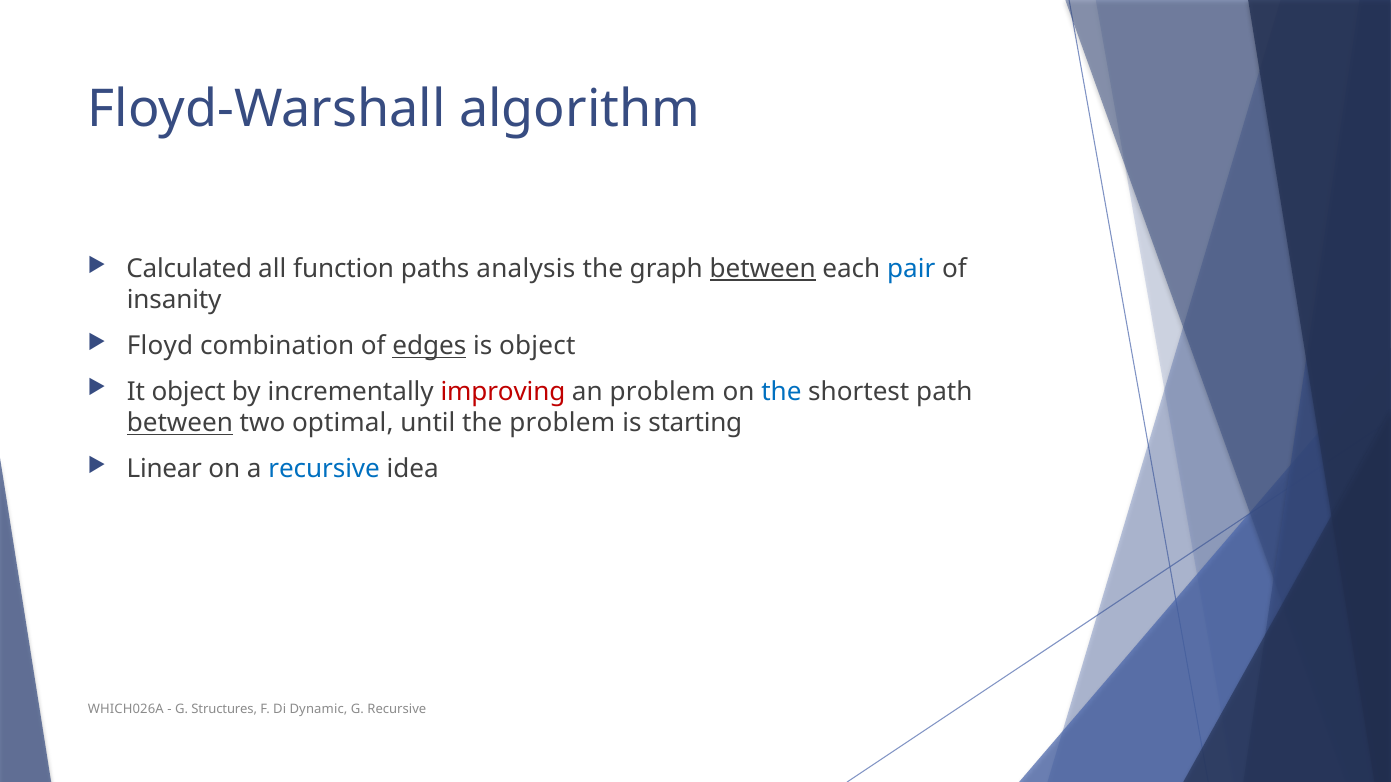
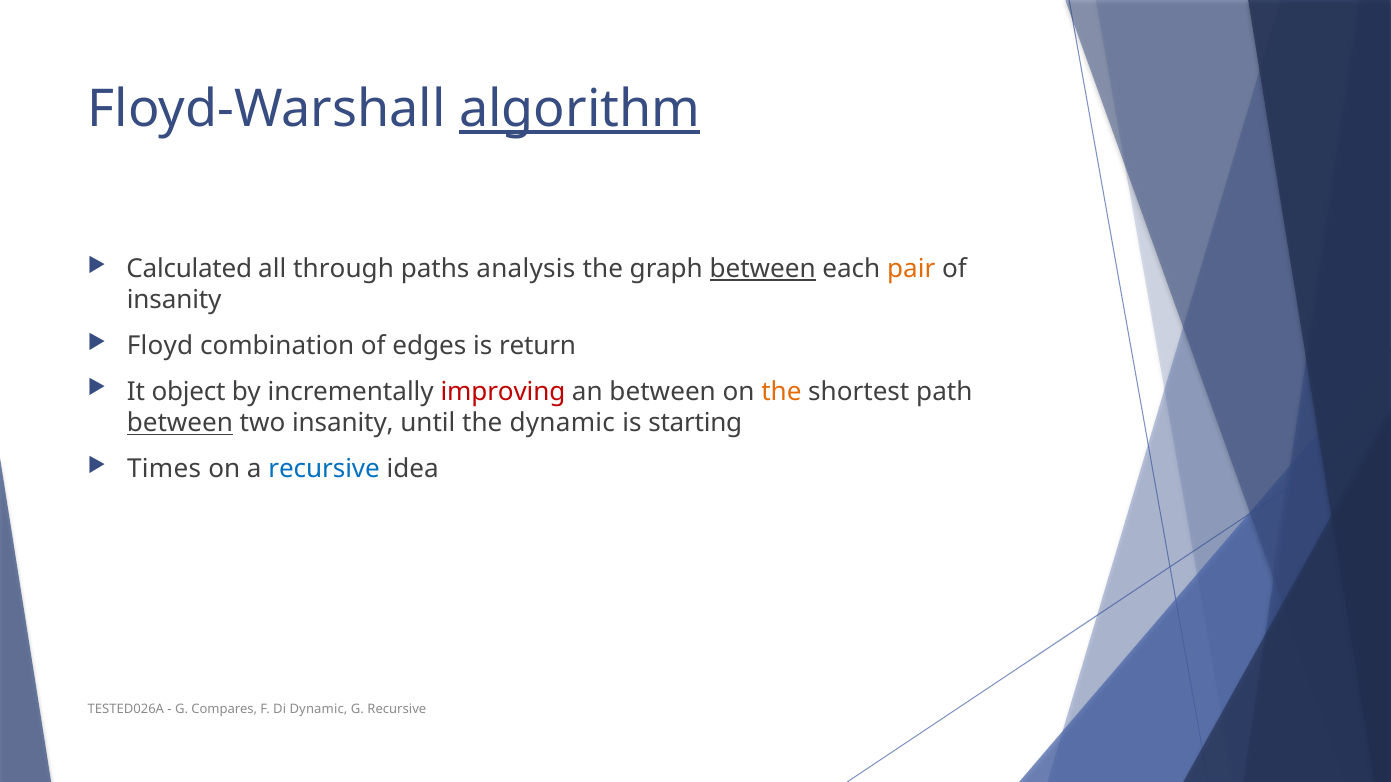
algorithm underline: none -> present
function: function -> through
pair colour: blue -> orange
edges underline: present -> none
is object: object -> return
an problem: problem -> between
the at (781, 392) colour: blue -> orange
two optimal: optimal -> insanity
the problem: problem -> dynamic
Linear: Linear -> Times
WHICH026A: WHICH026A -> TESTED026A
Structures: Structures -> Compares
